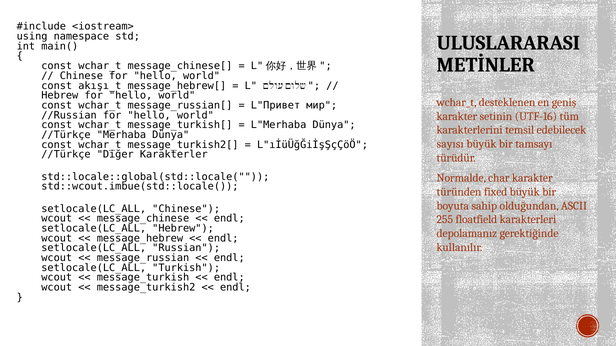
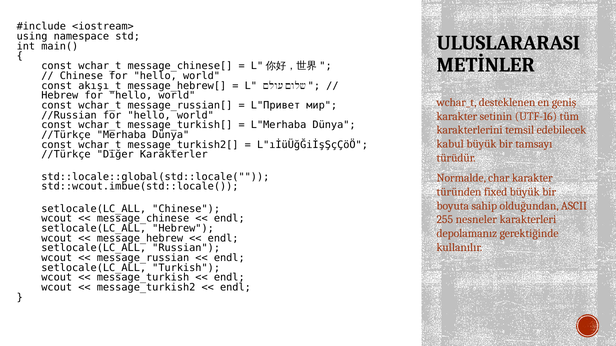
sayısı: sayısı -> kabul
floatfield: floatfield -> nesneler
